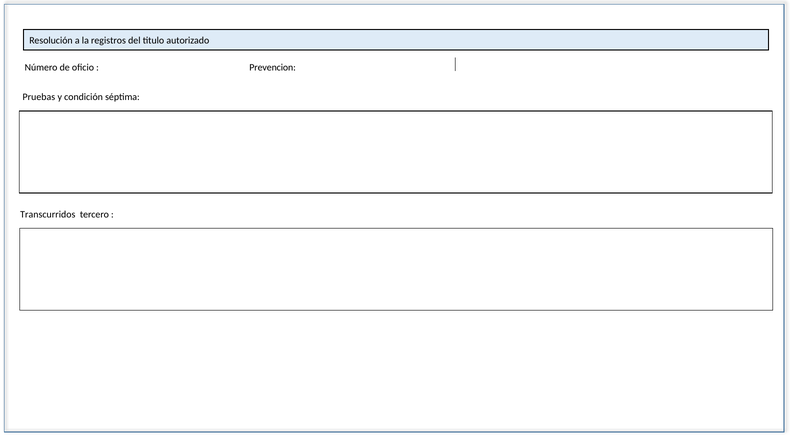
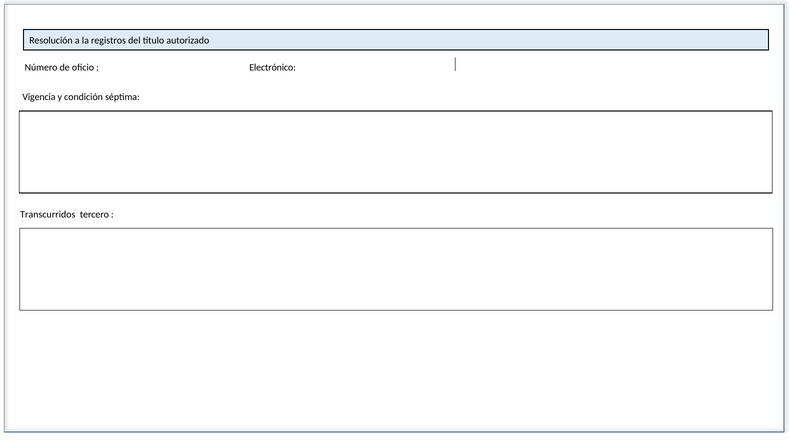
Prevencion: Prevencion -> Electrónico
Pruebas: Pruebas -> Vigencia
